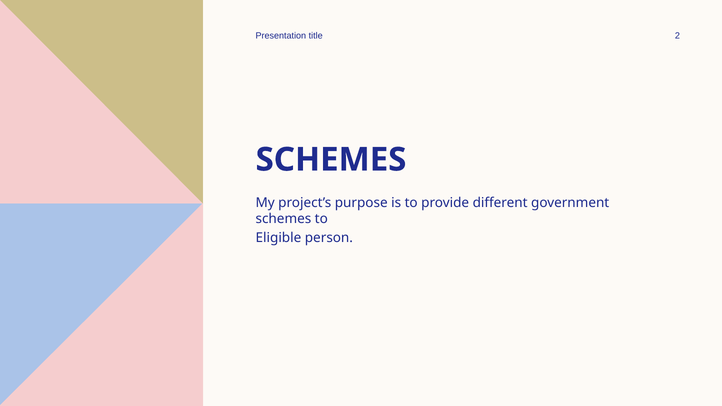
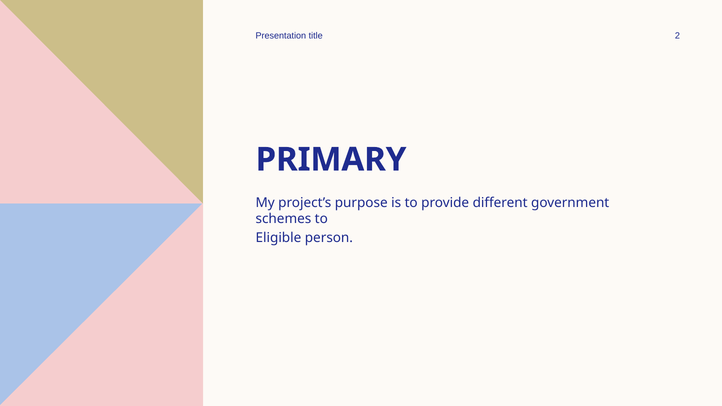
SCHEMES at (331, 160): SCHEMES -> PRIMARY
